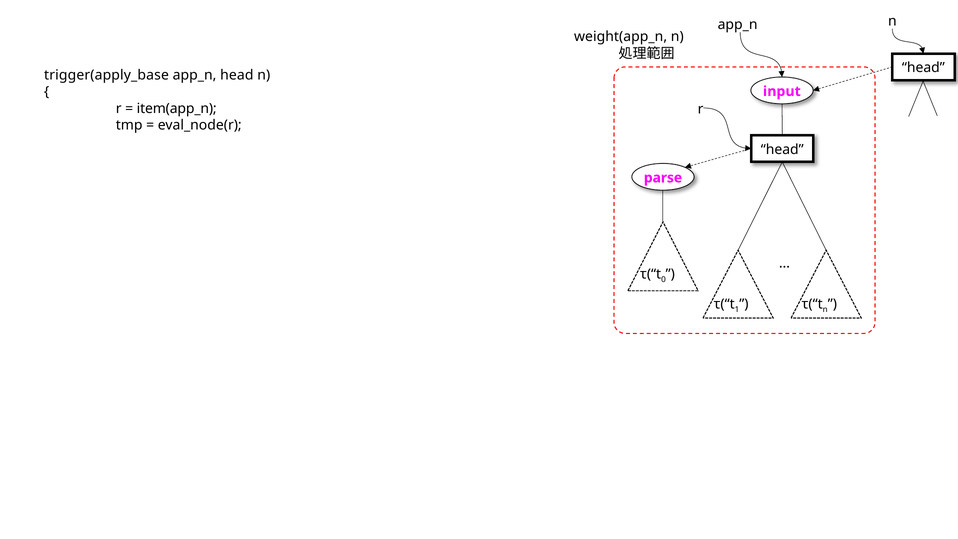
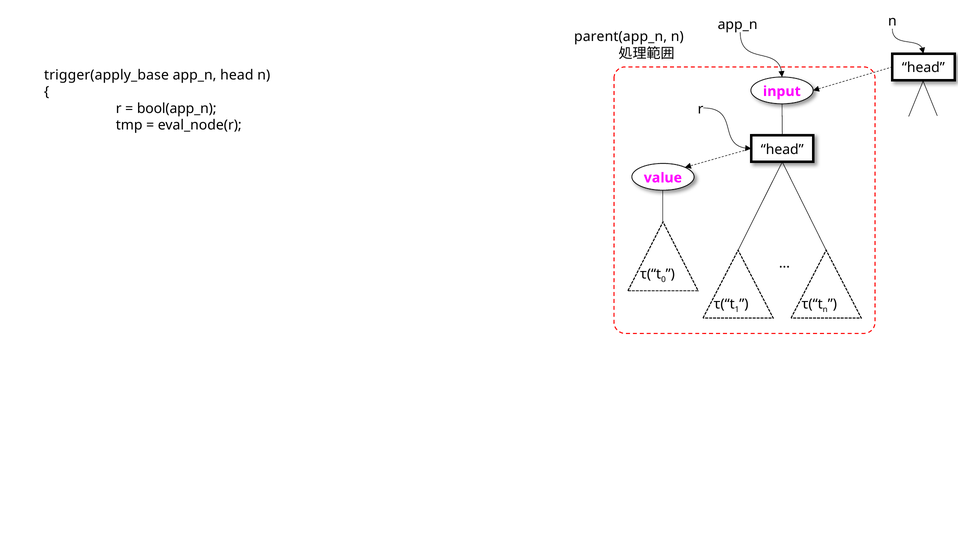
weight(app_n: weight(app_n -> parent(app_n
item(app_n: item(app_n -> bool(app_n
parse: parse -> value
